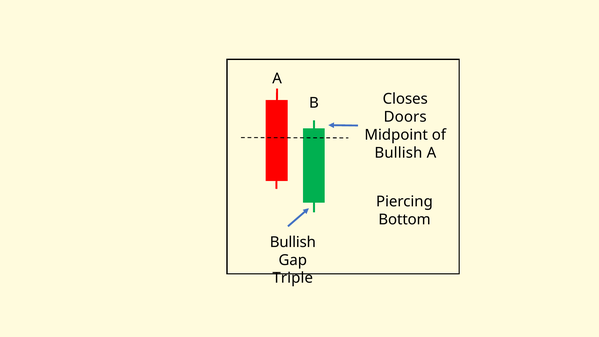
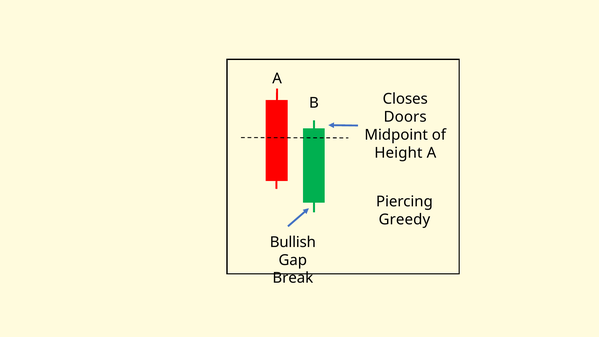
Bullish at (398, 153): Bullish -> Height
Bottom: Bottom -> Greedy
Triple: Triple -> Break
